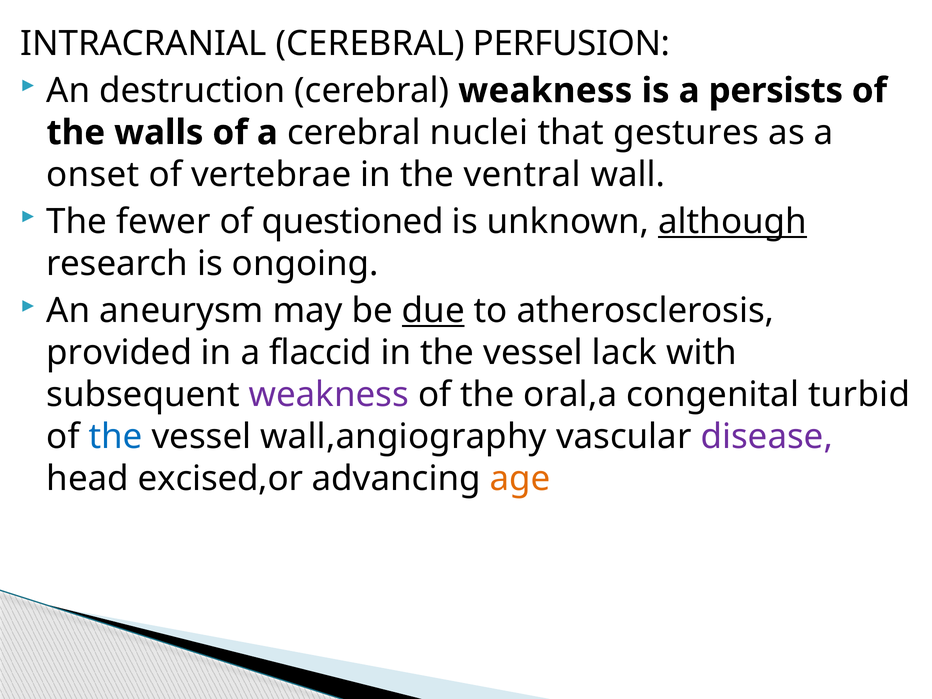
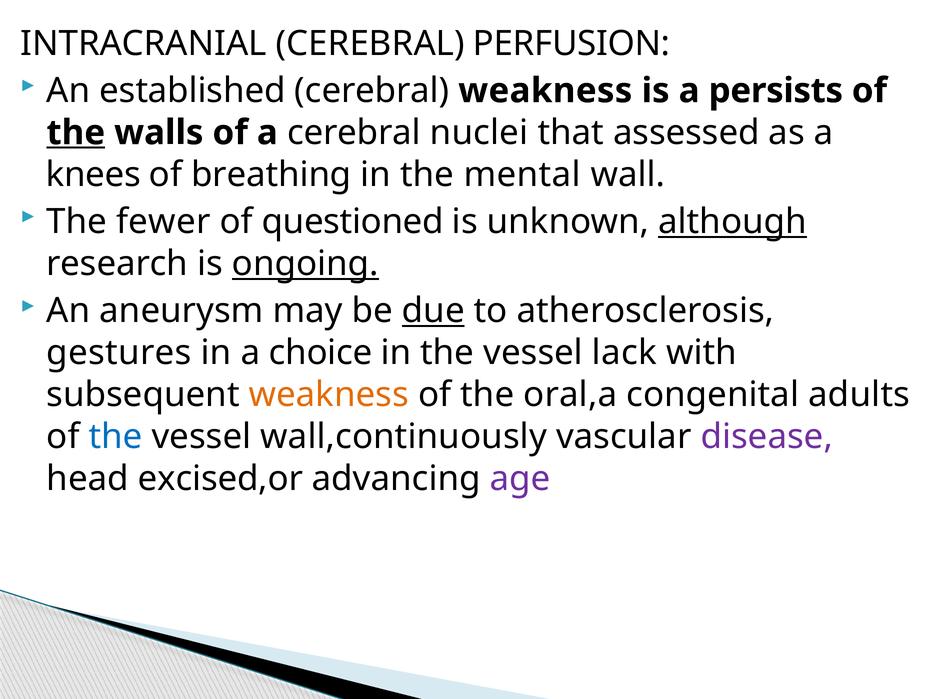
destruction: destruction -> established
the at (76, 133) underline: none -> present
gestures: gestures -> assessed
onset: onset -> knees
vertebrae: vertebrae -> breathing
ventral: ventral -> mental
ongoing underline: none -> present
provided: provided -> gestures
flaccid: flaccid -> choice
weakness at (329, 395) colour: purple -> orange
turbid: turbid -> adults
wall,angiography: wall,angiography -> wall,continuously
age colour: orange -> purple
